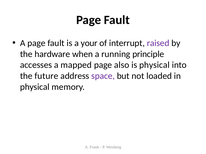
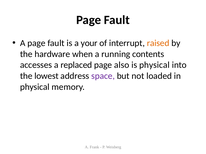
raised colour: purple -> orange
principle: principle -> contents
mapped: mapped -> replaced
future: future -> lowest
